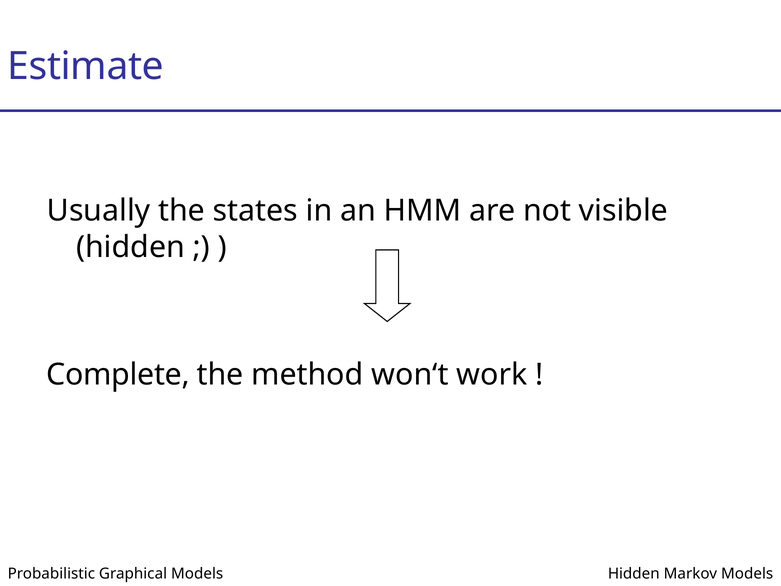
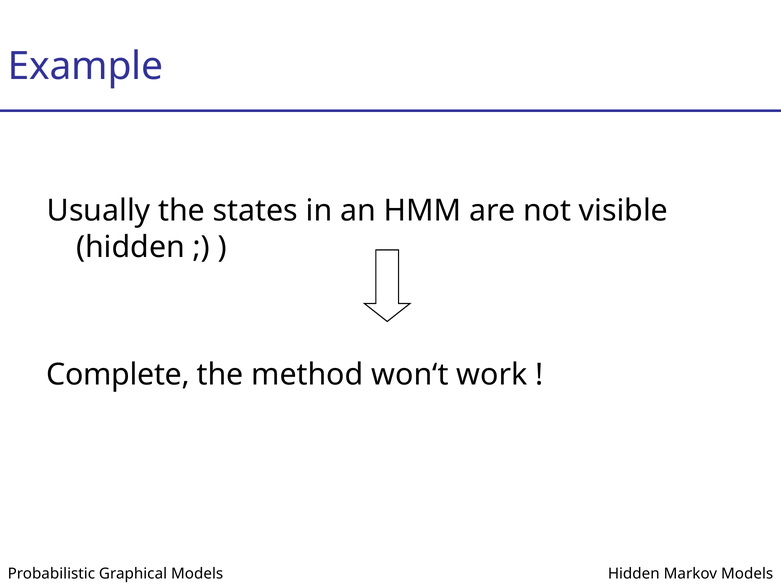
Estimate: Estimate -> Example
